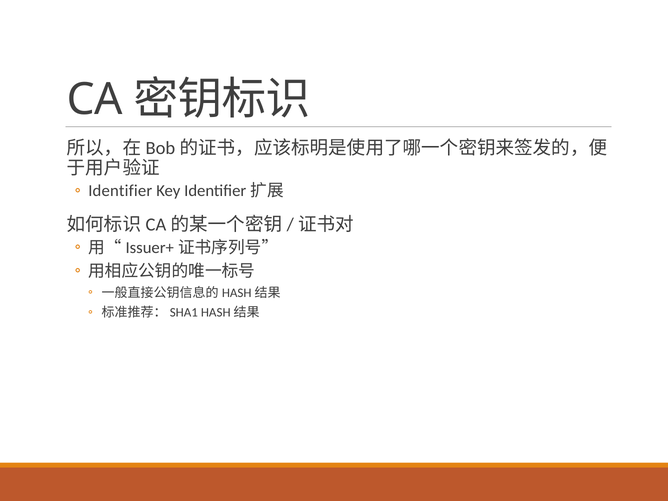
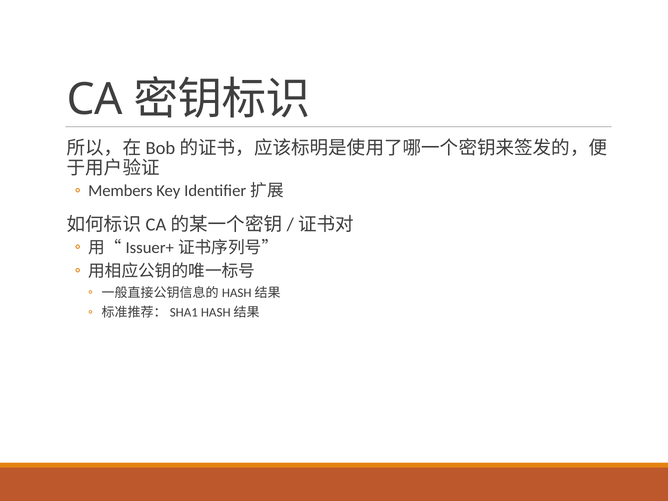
Identifier: Identifier -> Members
